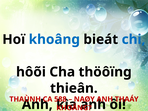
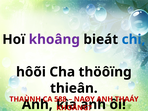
khoâng at (54, 39) colour: blue -> purple
